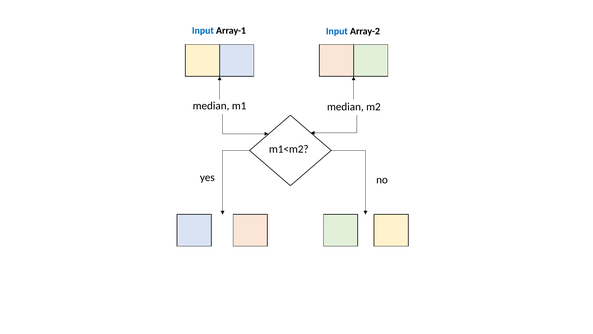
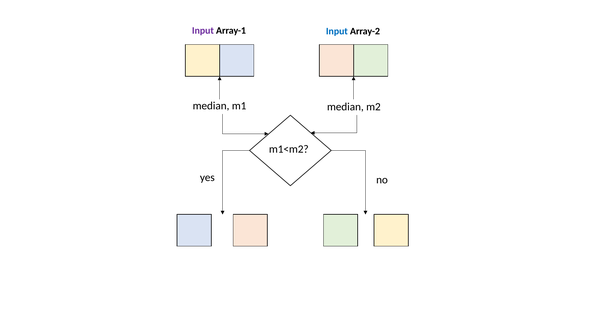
Input at (203, 30) colour: blue -> purple
